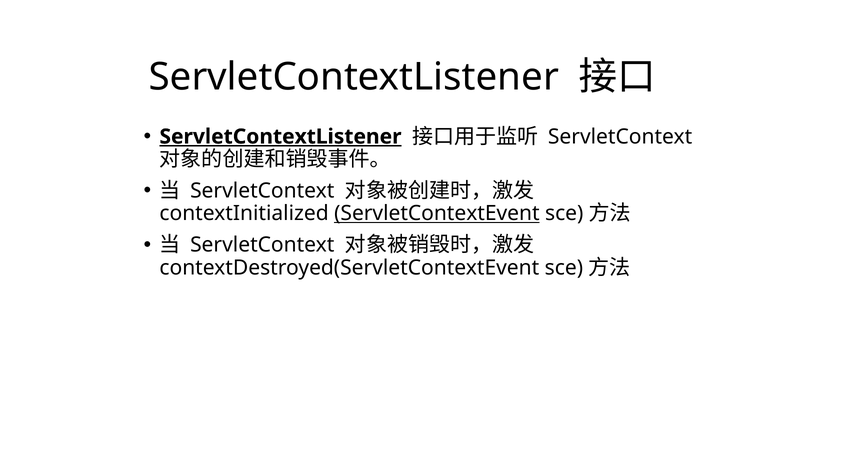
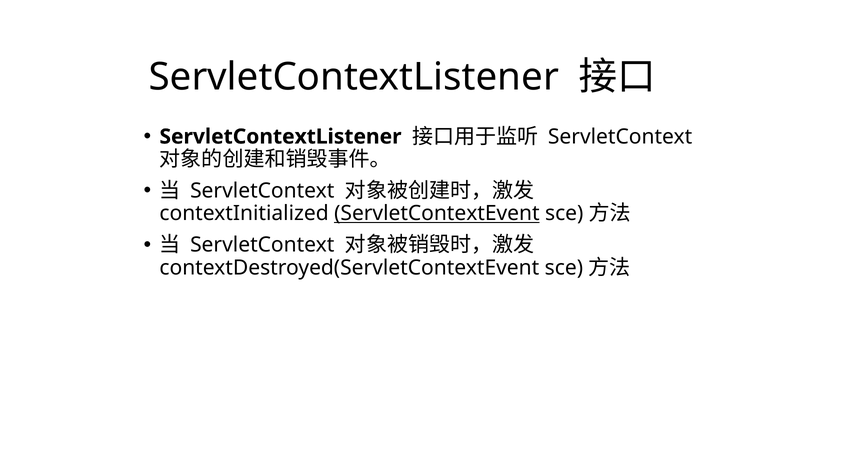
ServletContextListener at (280, 137) underline: present -> none
